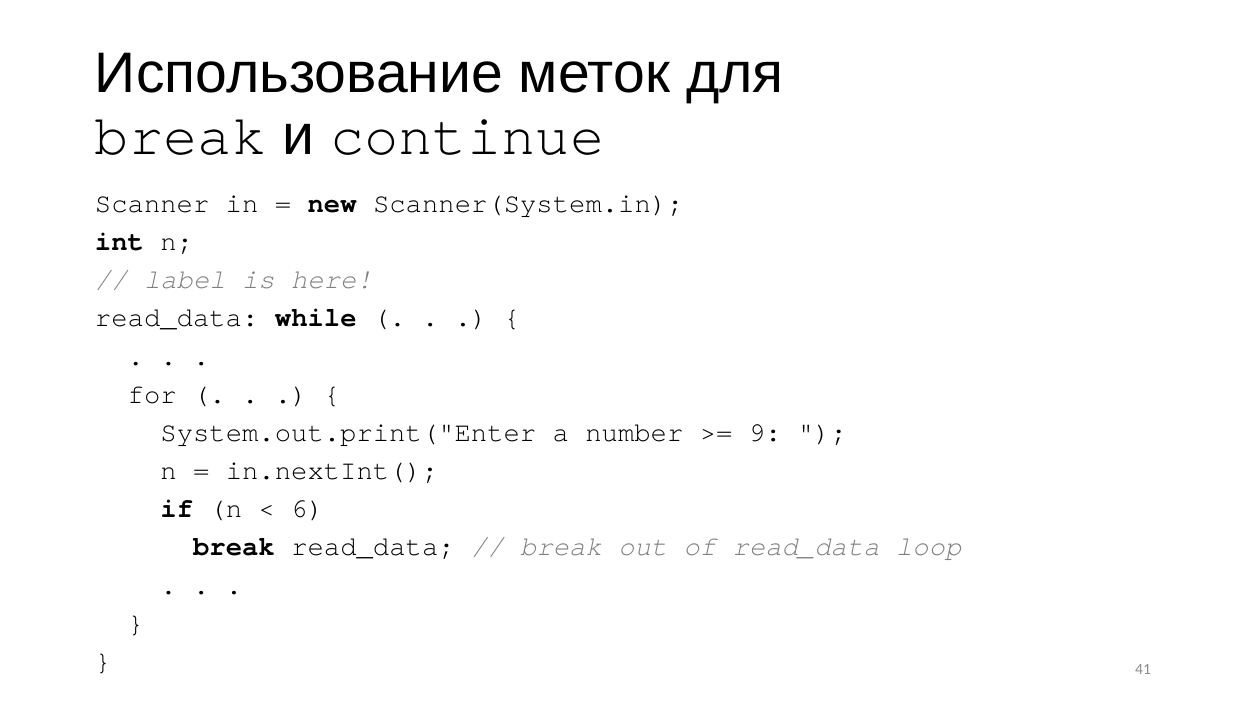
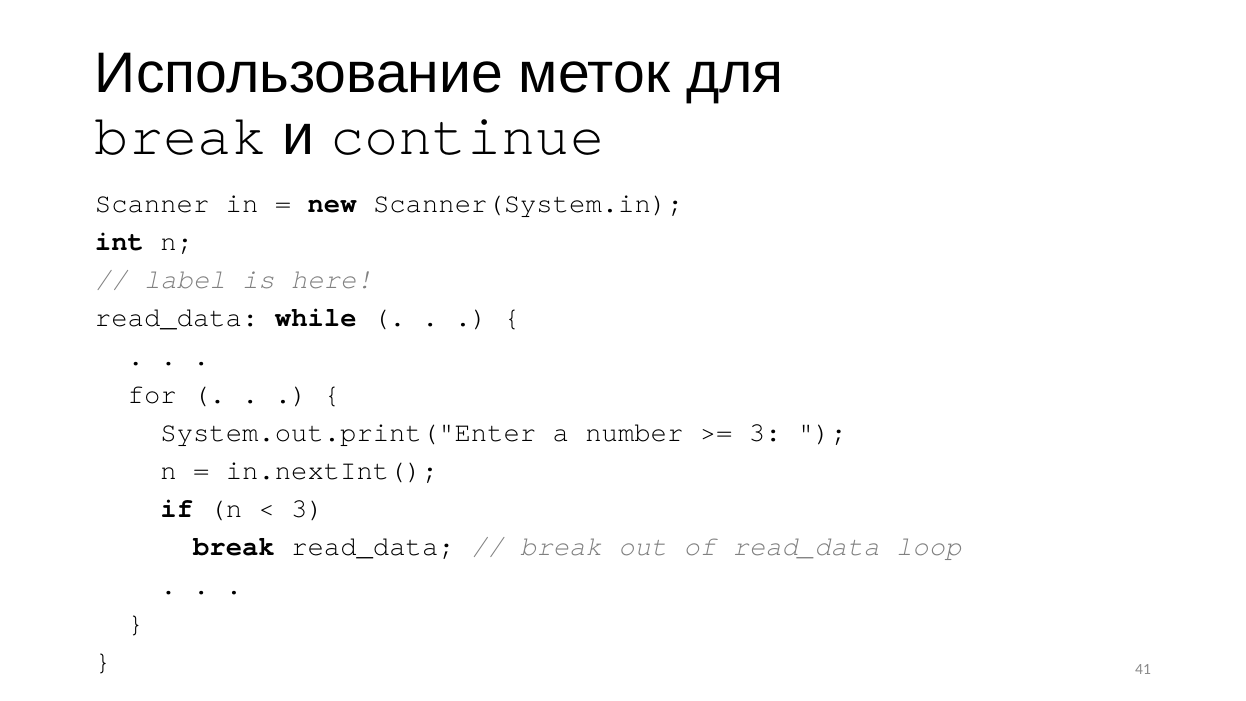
9 at (765, 432): 9 -> 3
6 at (308, 509): 6 -> 3
